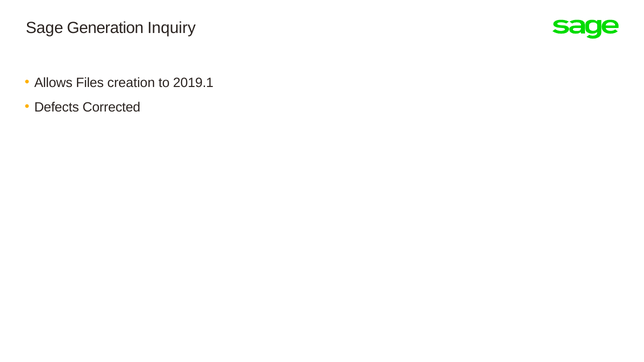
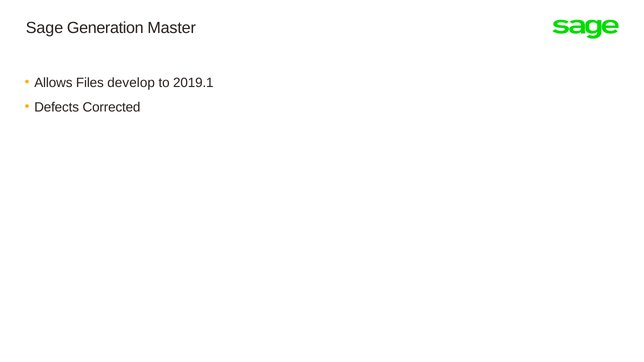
Inquiry: Inquiry -> Master
creation: creation -> develop
